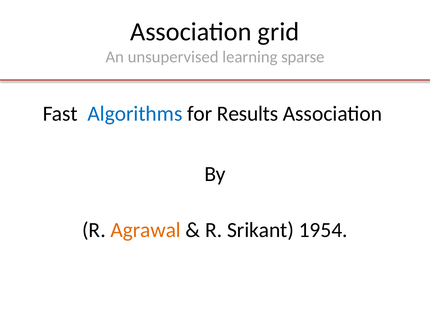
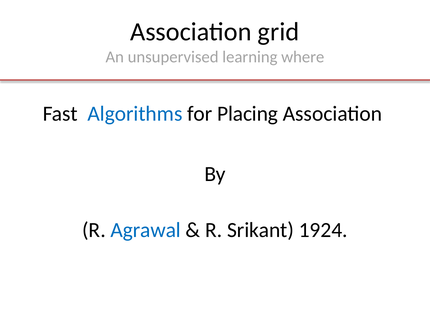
sparse: sparse -> where
Results: Results -> Placing
Agrawal colour: orange -> blue
1954: 1954 -> 1924
